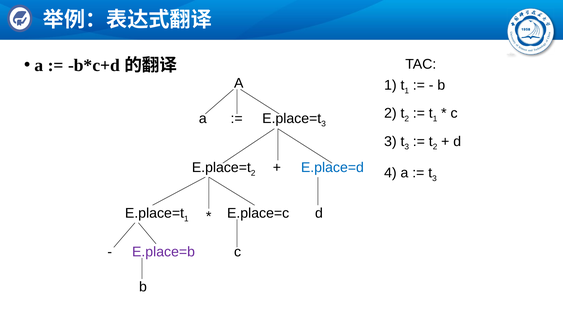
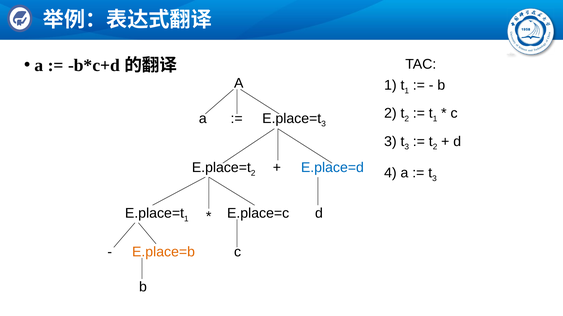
E.place=b colour: purple -> orange
